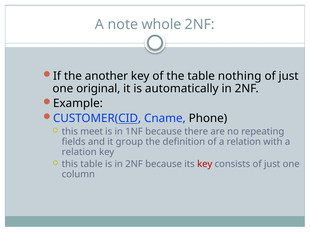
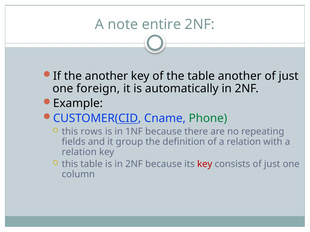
whole: whole -> entire
table nothing: nothing -> another
original: original -> foreign
Phone colour: black -> green
meet: meet -> rows
